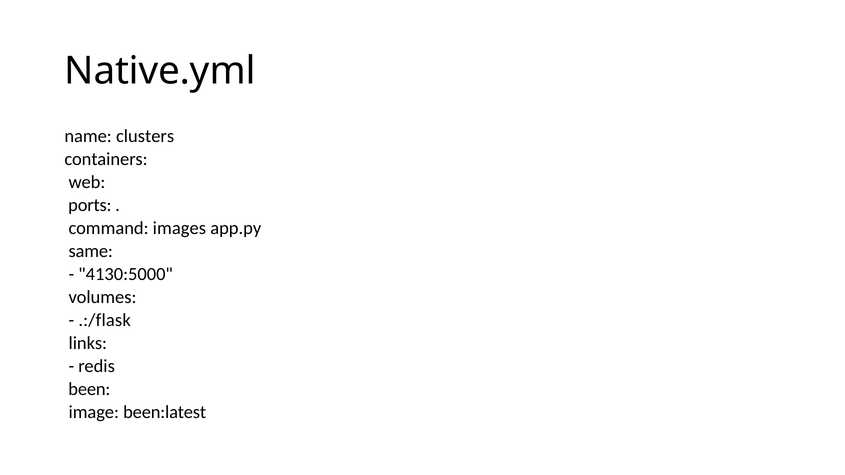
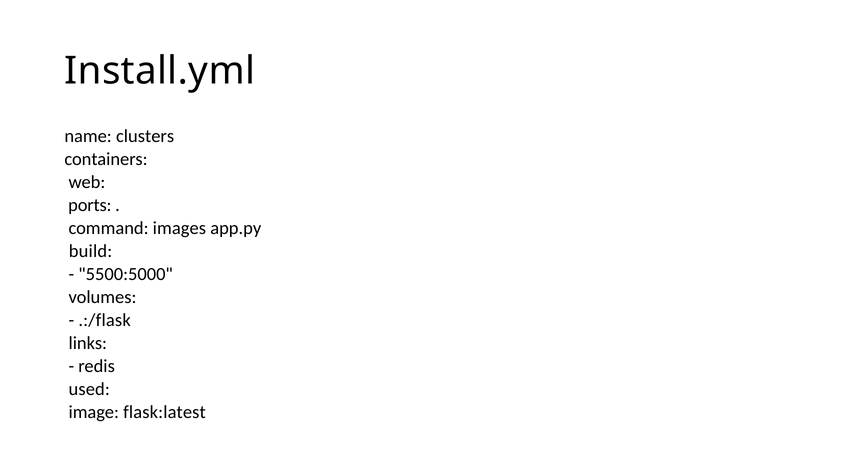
Native.yml: Native.yml -> Install.yml
same: same -> build
4130:5000: 4130:5000 -> 5500:5000
been: been -> used
been:latest: been:latest -> flask:latest
